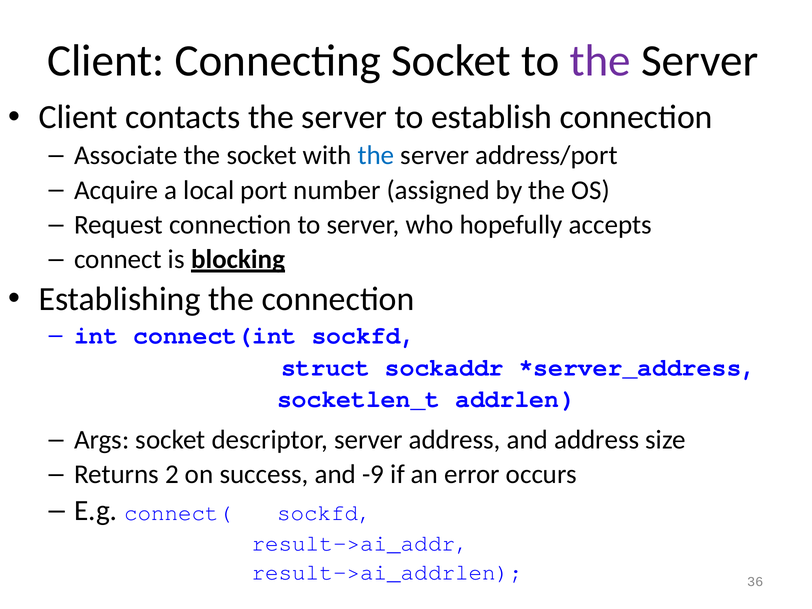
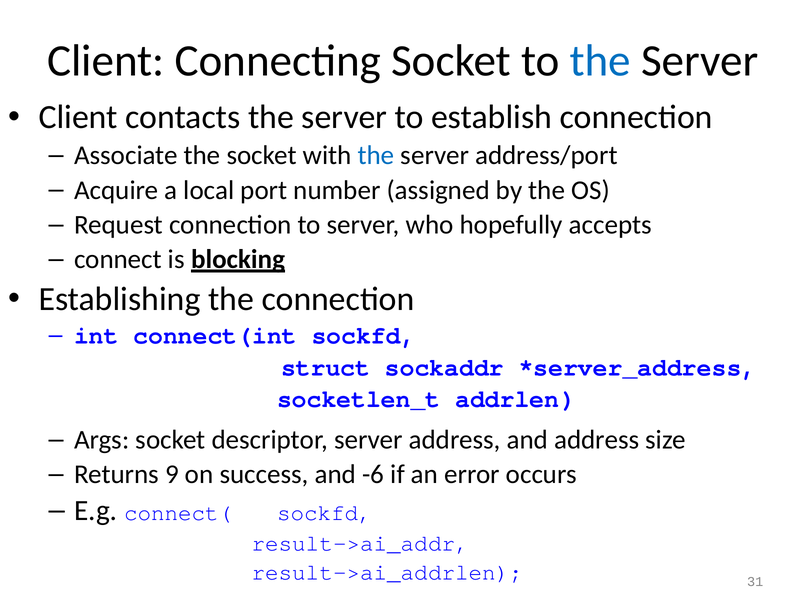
the at (600, 61) colour: purple -> blue
2: 2 -> 9
-9: -9 -> -6
36: 36 -> 31
